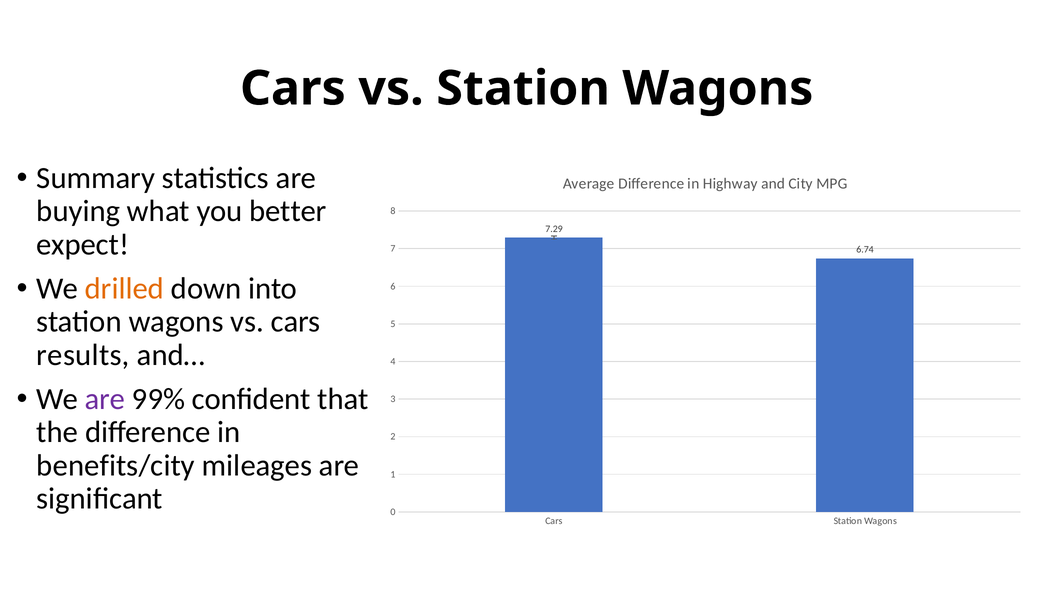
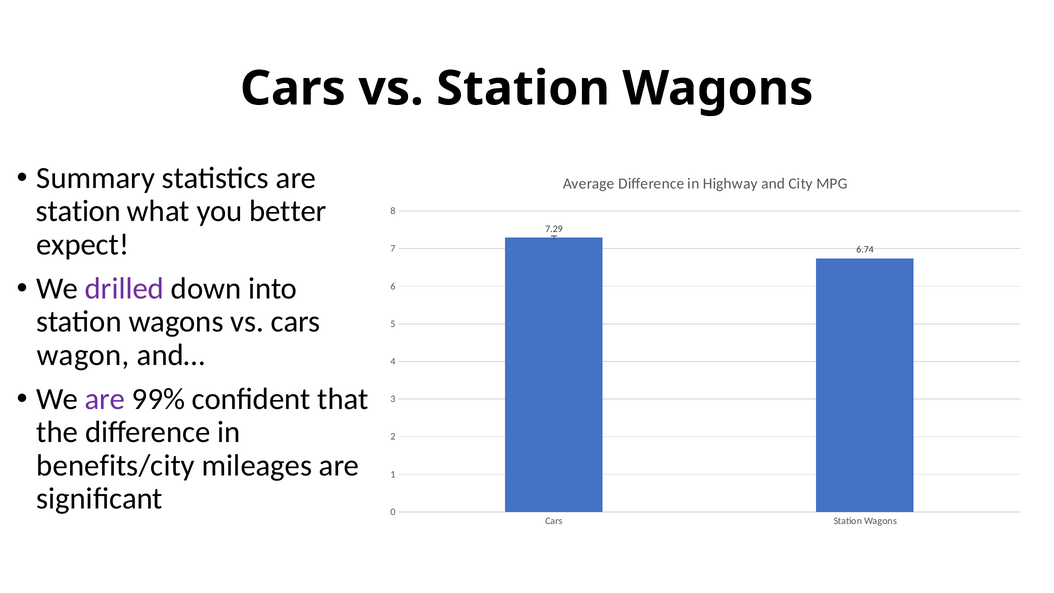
buying at (78, 211): buying -> station
drilled colour: orange -> purple
results: results -> wagon
